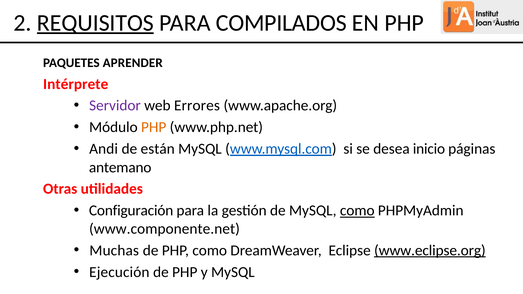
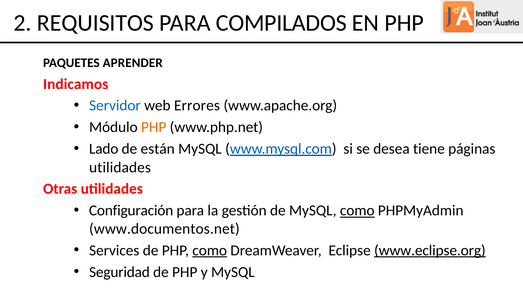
REQUISITOS underline: present -> none
Intérprete: Intérprete -> Indicamos
Servidor colour: purple -> blue
Andi: Andi -> Lado
inicio: inicio -> tiene
antemano at (120, 167): antemano -> utilidades
www.componente.net: www.componente.net -> www.documentos.net
Muchas: Muchas -> Services
como at (210, 251) underline: none -> present
Ejecución: Ejecución -> Seguridad
